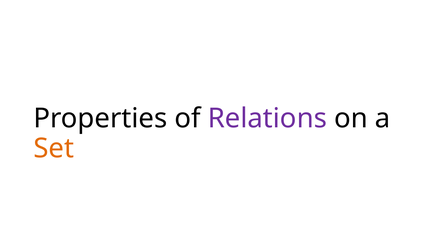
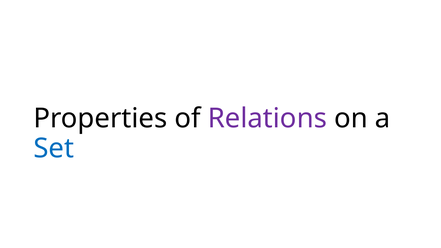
Set colour: orange -> blue
